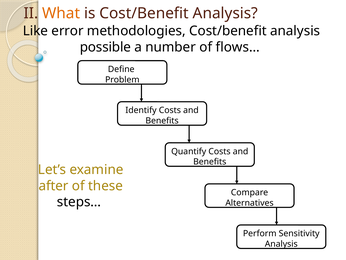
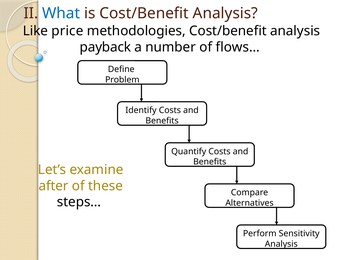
What colour: orange -> blue
error: error -> price
possible: possible -> payback
